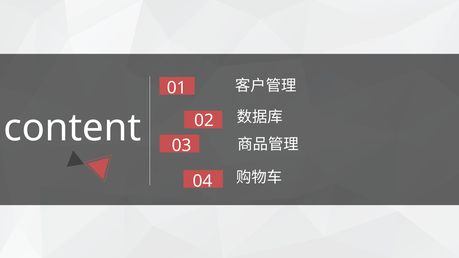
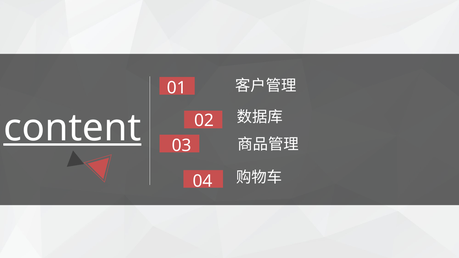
content underline: none -> present
